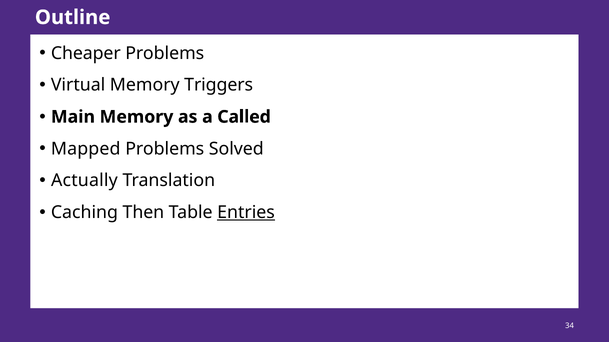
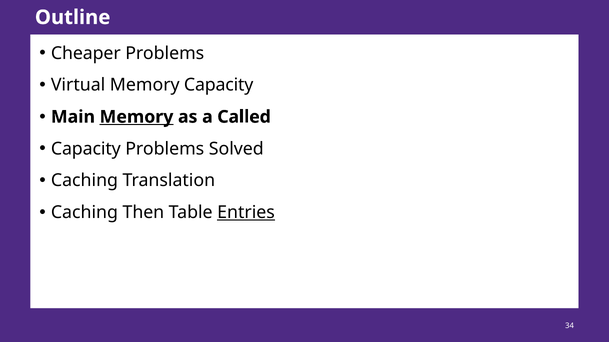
Memory Triggers: Triggers -> Capacity
Memory at (136, 117) underline: none -> present
Mapped at (86, 149): Mapped -> Capacity
Actually at (84, 181): Actually -> Caching
